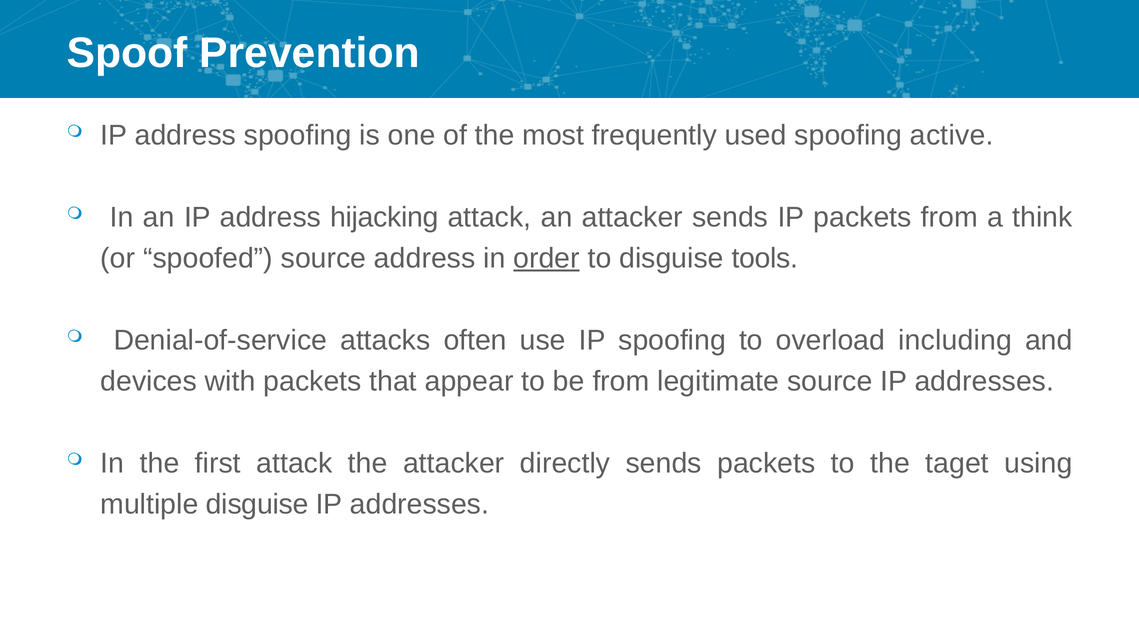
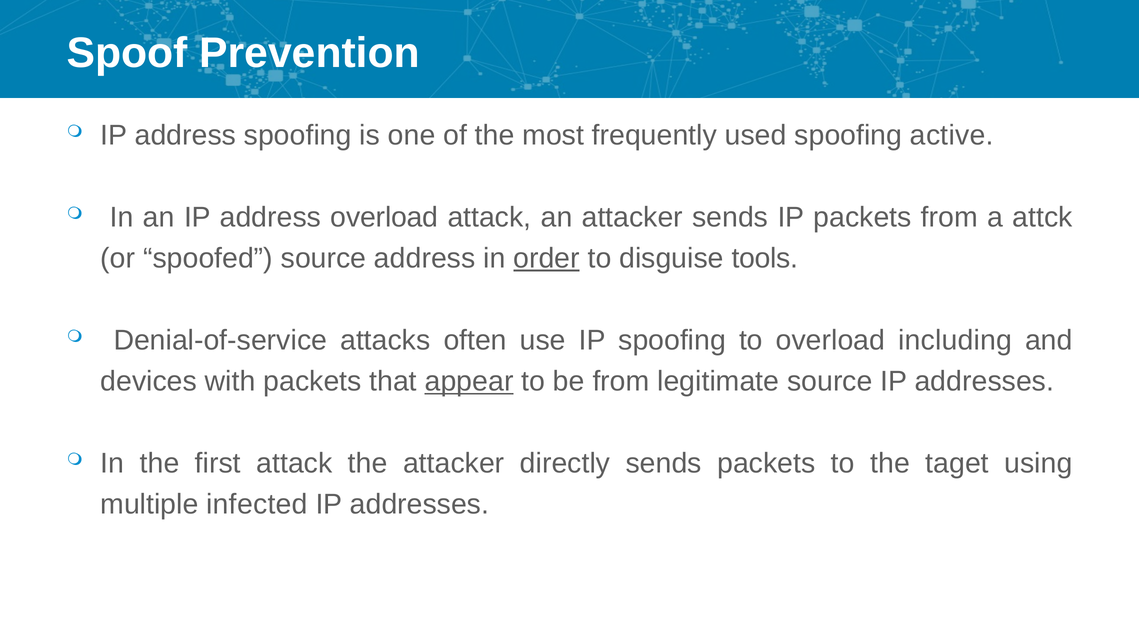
address hijacking: hijacking -> overload
think: think -> attck
appear underline: none -> present
multiple disguise: disguise -> infected
